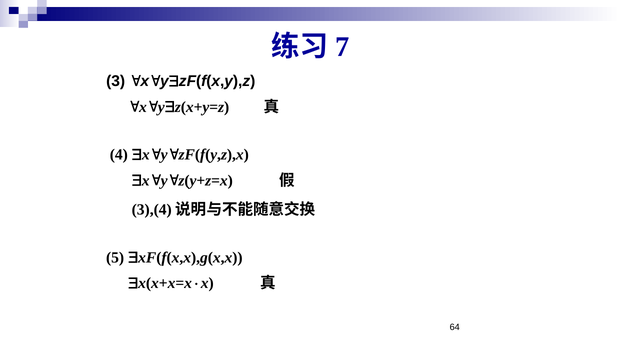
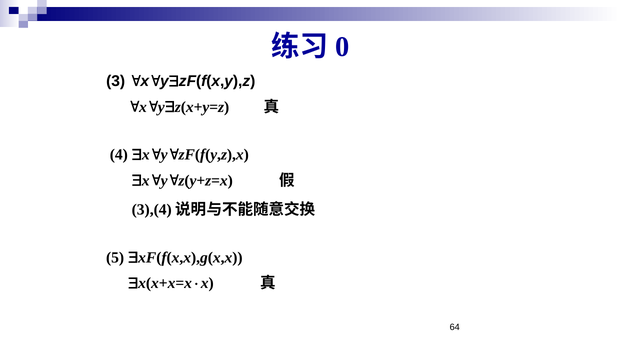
7: 7 -> 0
